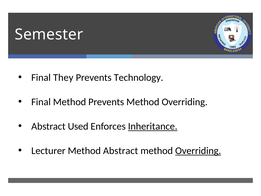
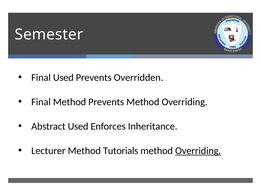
Final They: They -> Used
Technology: Technology -> Overridden
Inheritance underline: present -> none
Method Abstract: Abstract -> Tutorials
